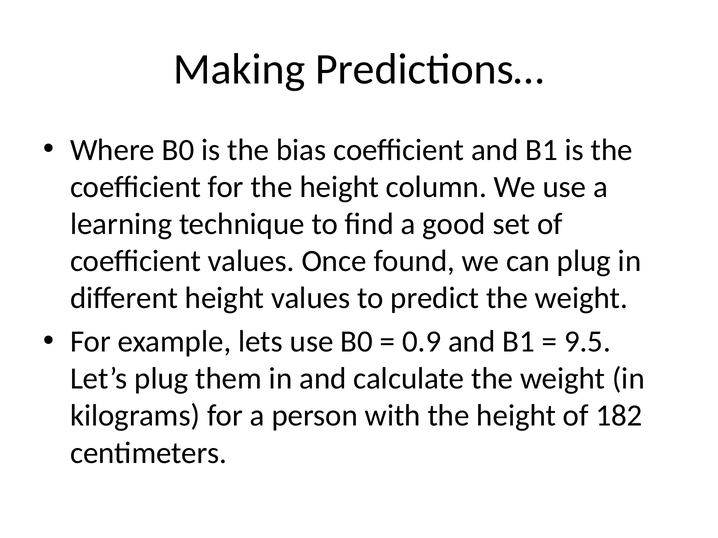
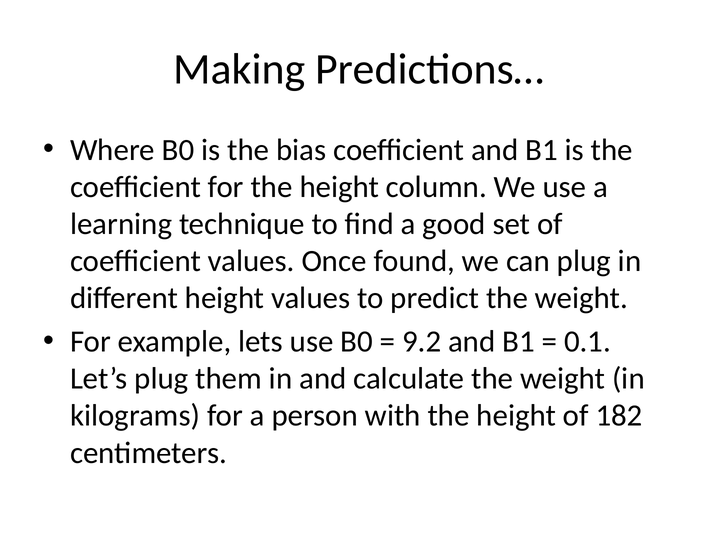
0.9: 0.9 -> 9.2
9.5: 9.5 -> 0.1
